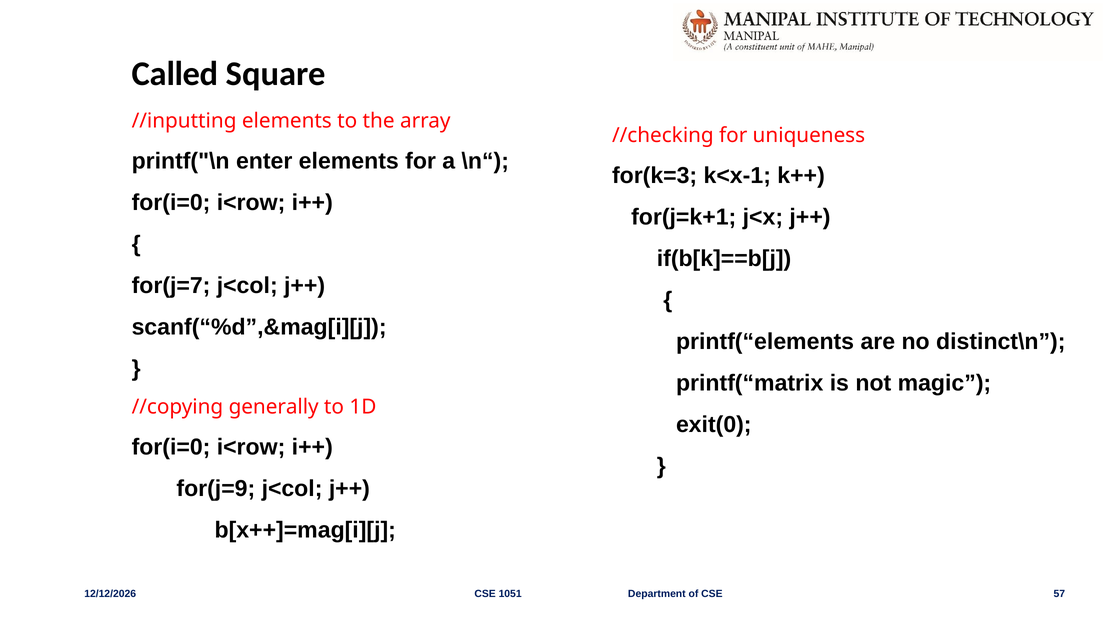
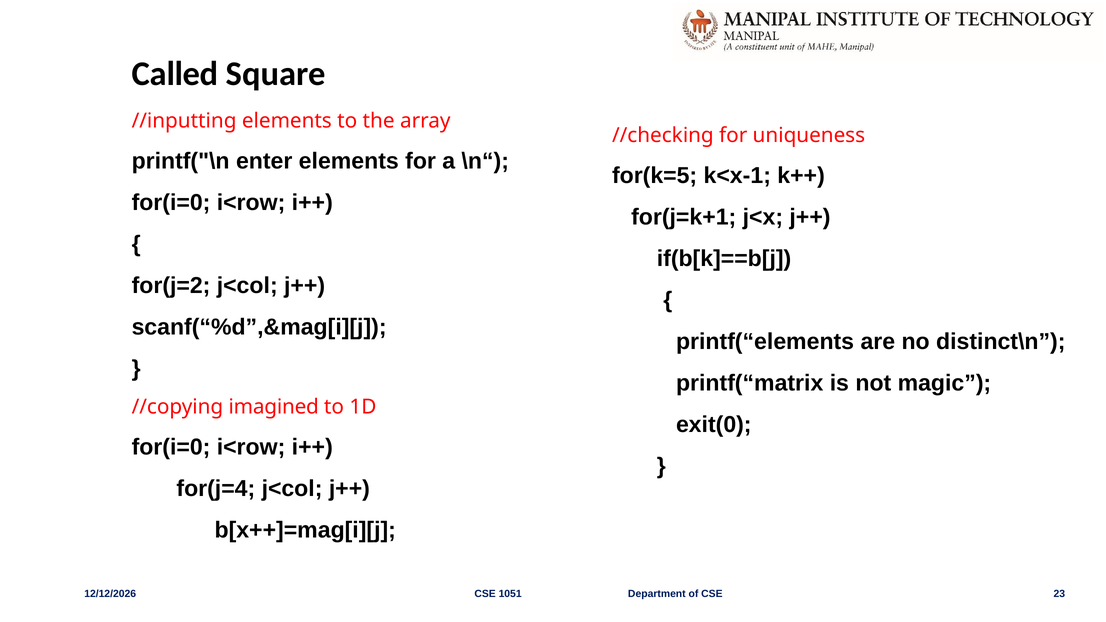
for(k=3: for(k=3 -> for(k=5
for(j=7: for(j=7 -> for(j=2
generally: generally -> imagined
for(j=9: for(j=9 -> for(j=4
57: 57 -> 23
